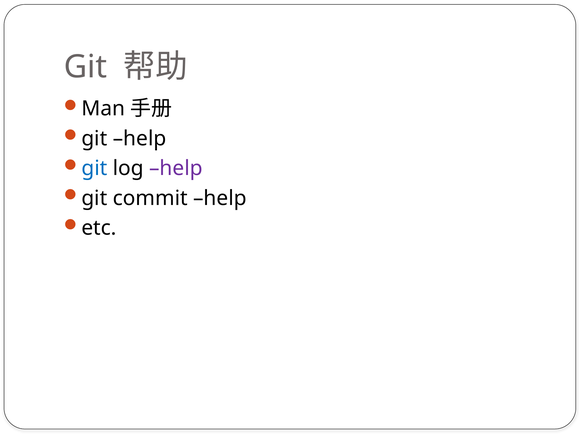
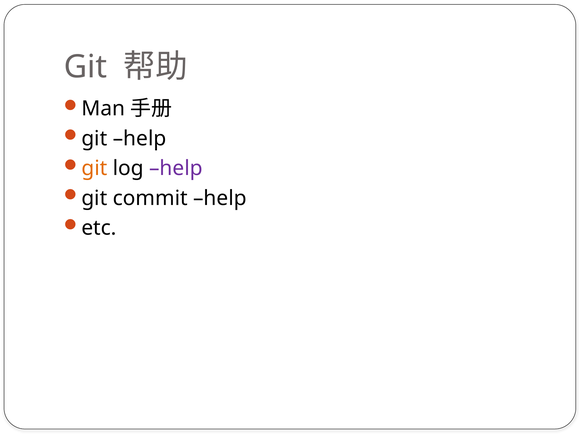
git at (94, 168) colour: blue -> orange
